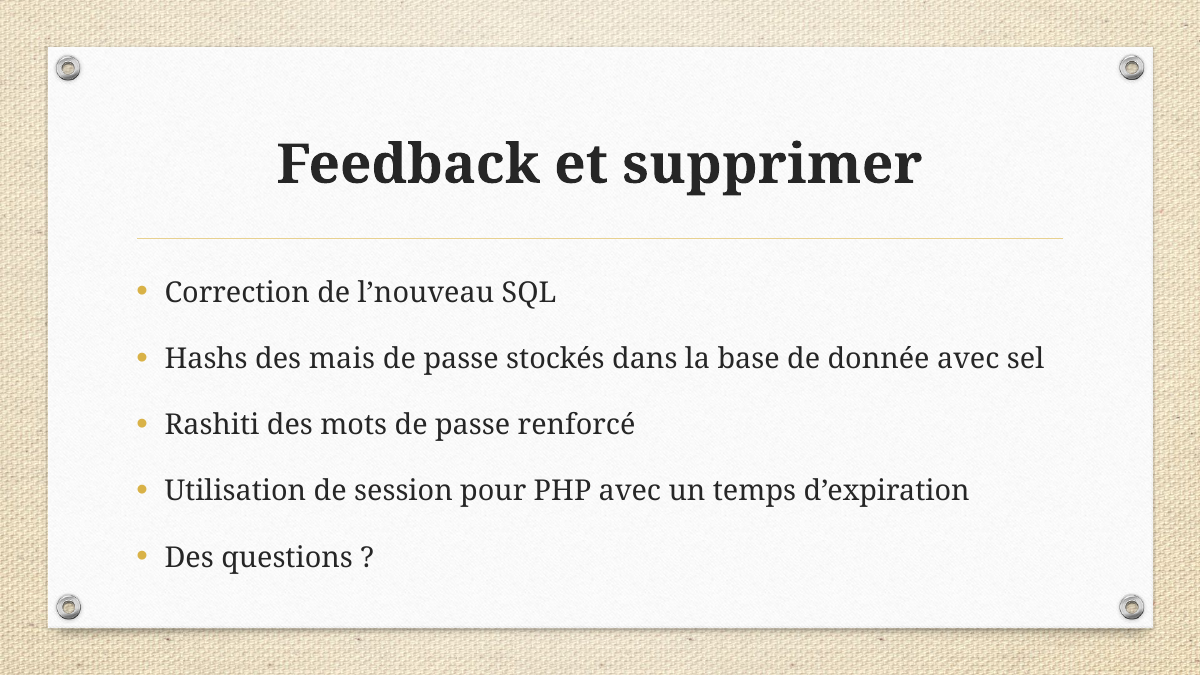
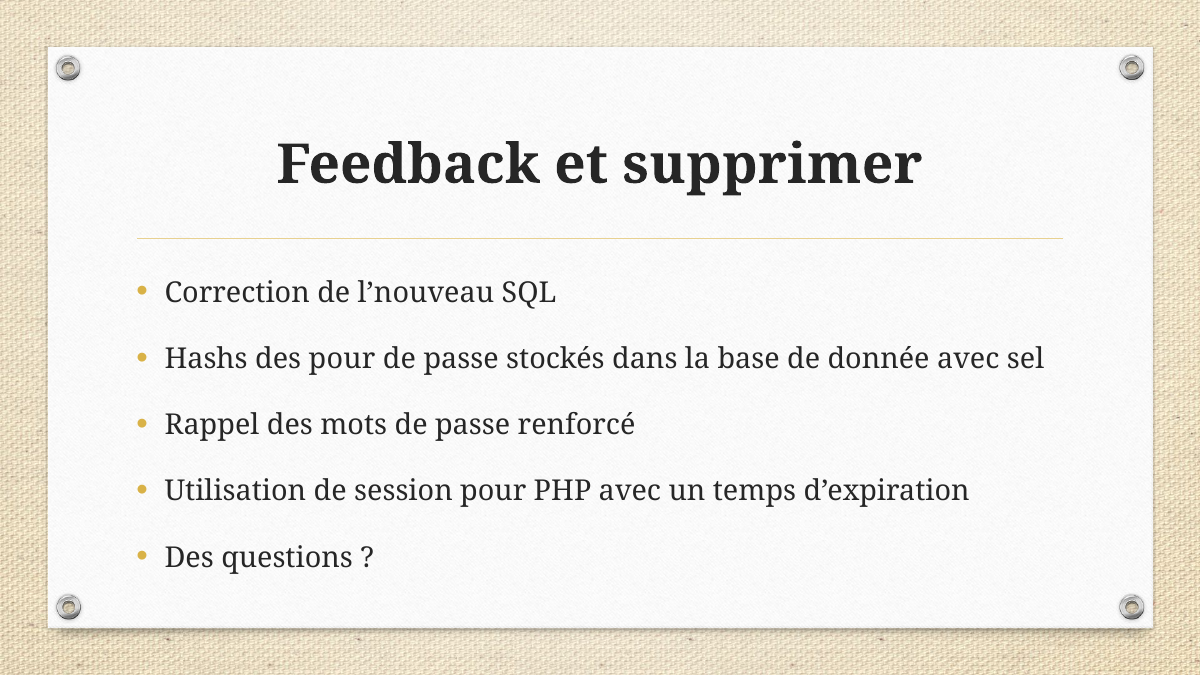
des mais: mais -> pour
Rashiti: Rashiti -> Rappel
